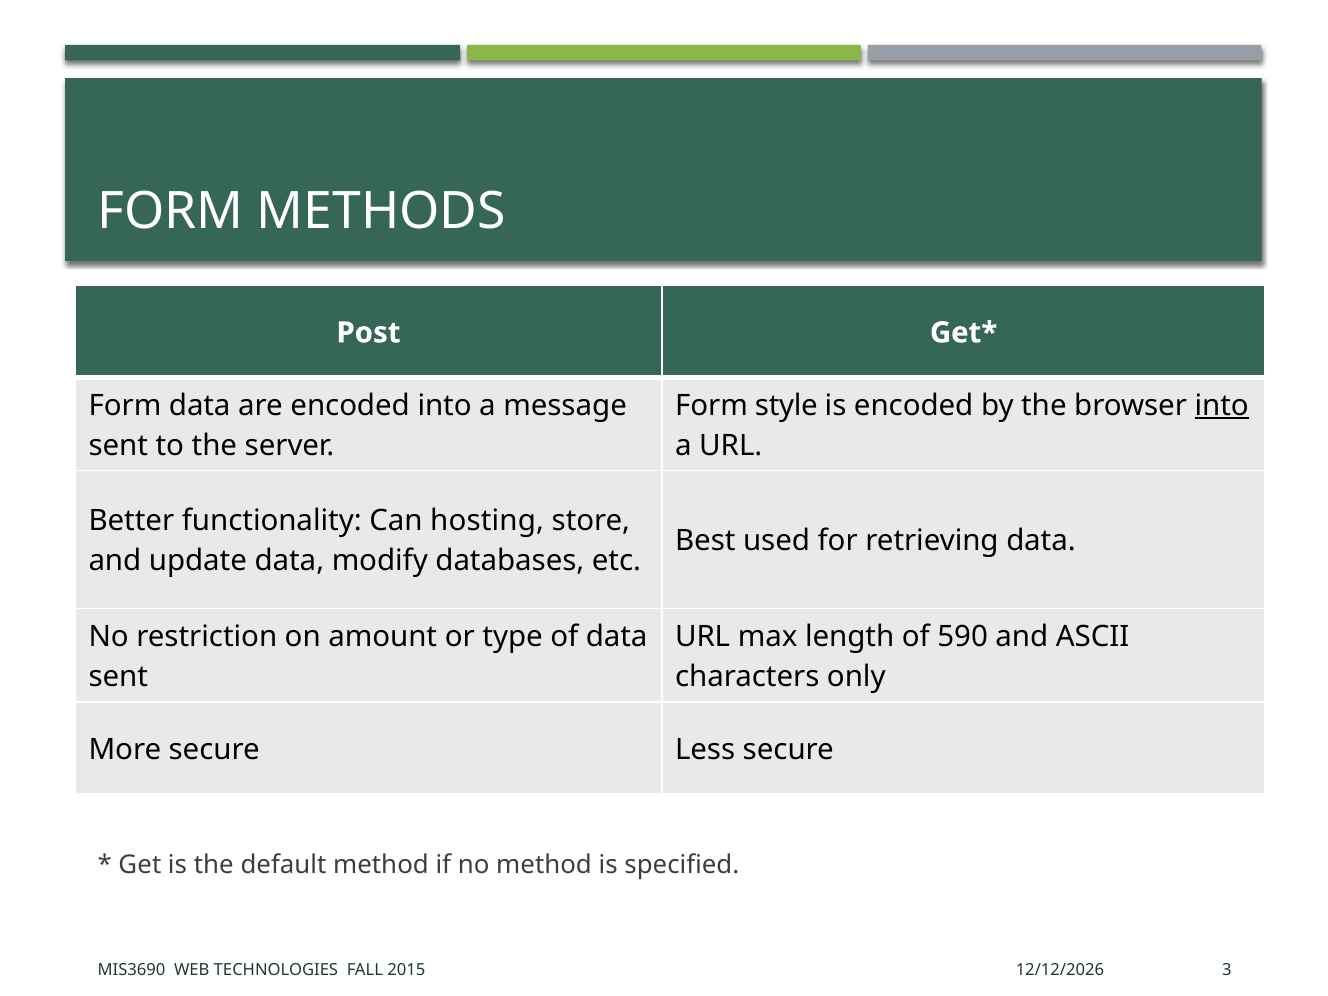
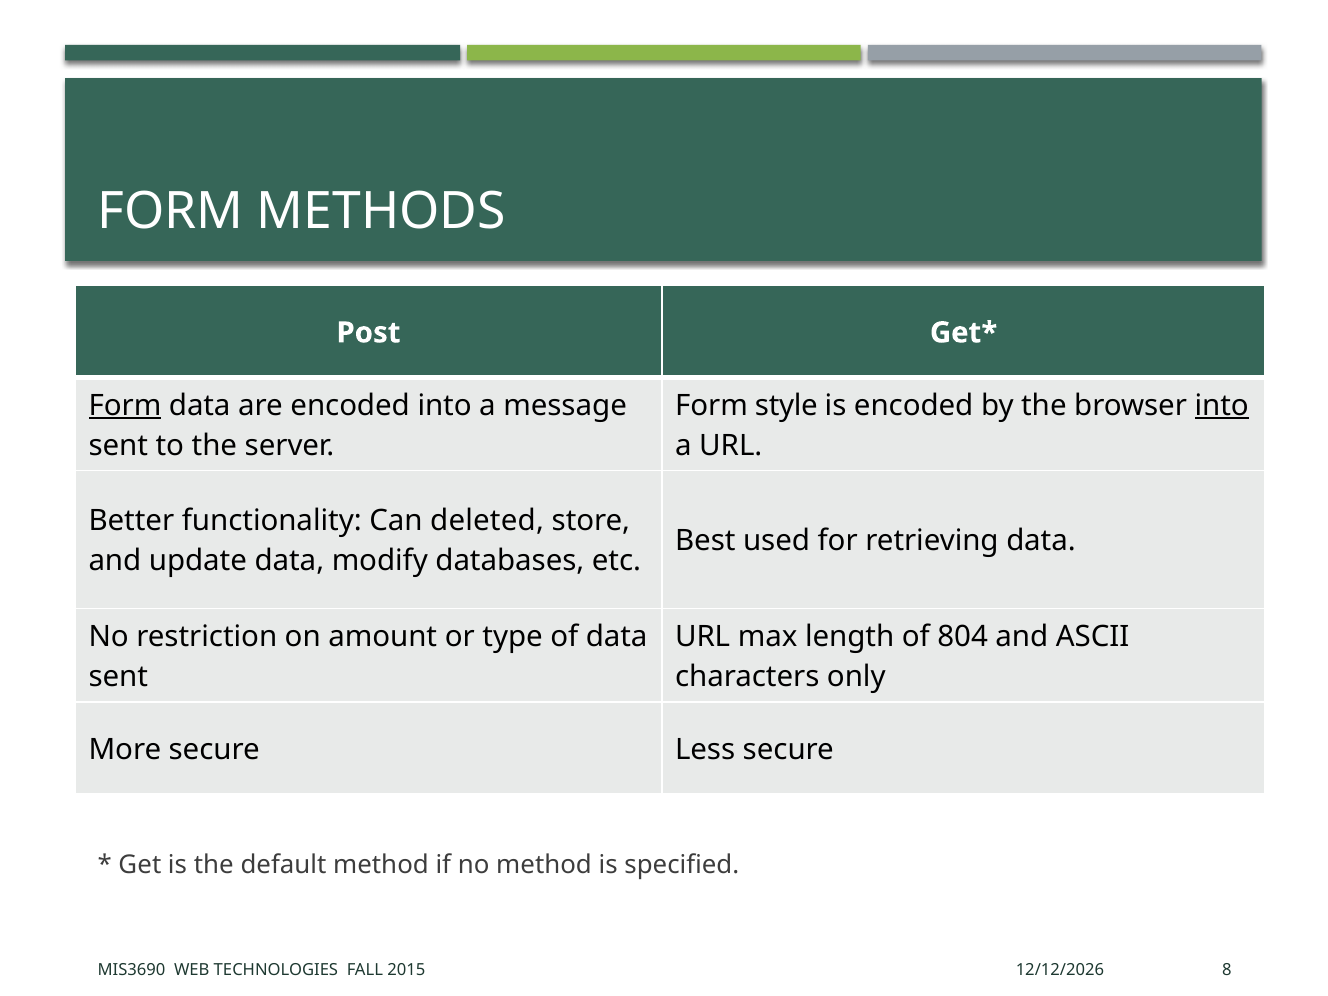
Form at (125, 405) underline: none -> present
hosting: hosting -> deleted
590: 590 -> 804
3: 3 -> 8
